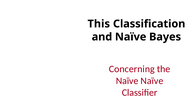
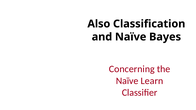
This: This -> Also
Naïve Naïve: Naïve -> Learn
